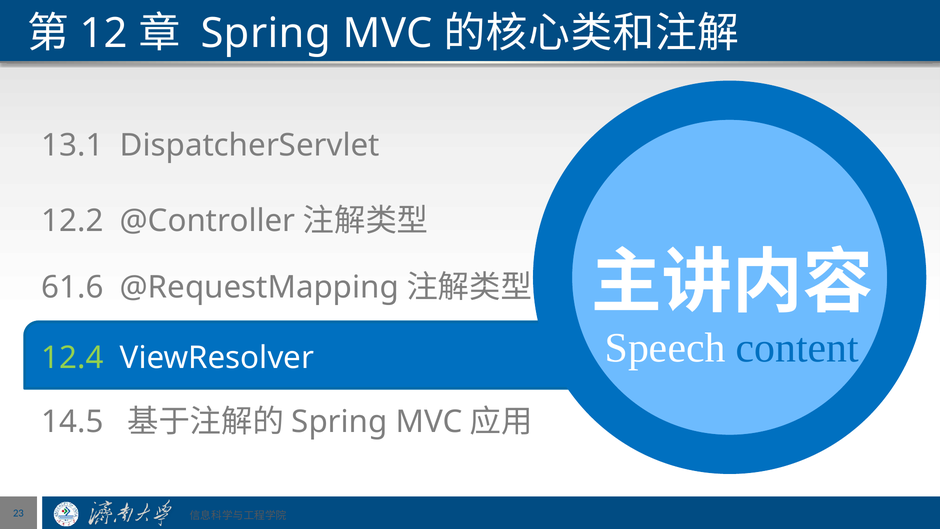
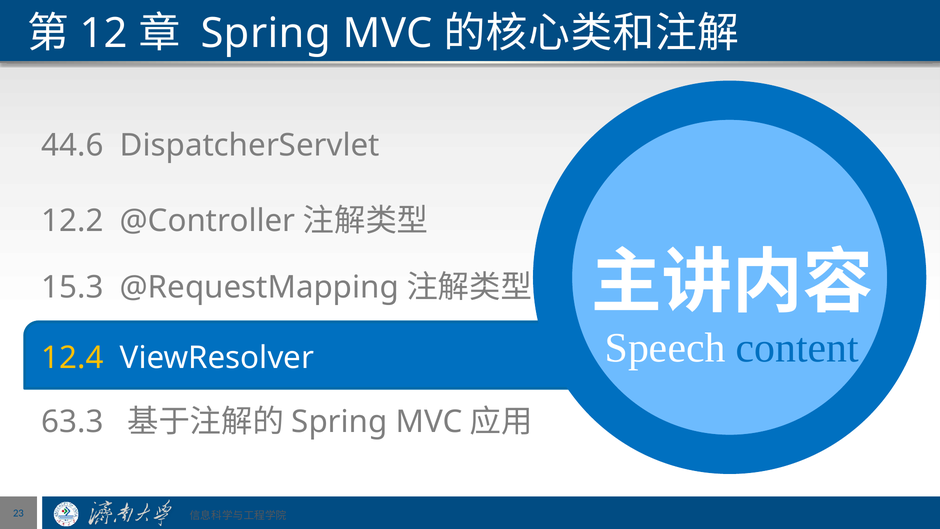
13.1: 13.1 -> 44.6
61.6: 61.6 -> 15.3
12.4 colour: light green -> yellow
14.5: 14.5 -> 63.3
